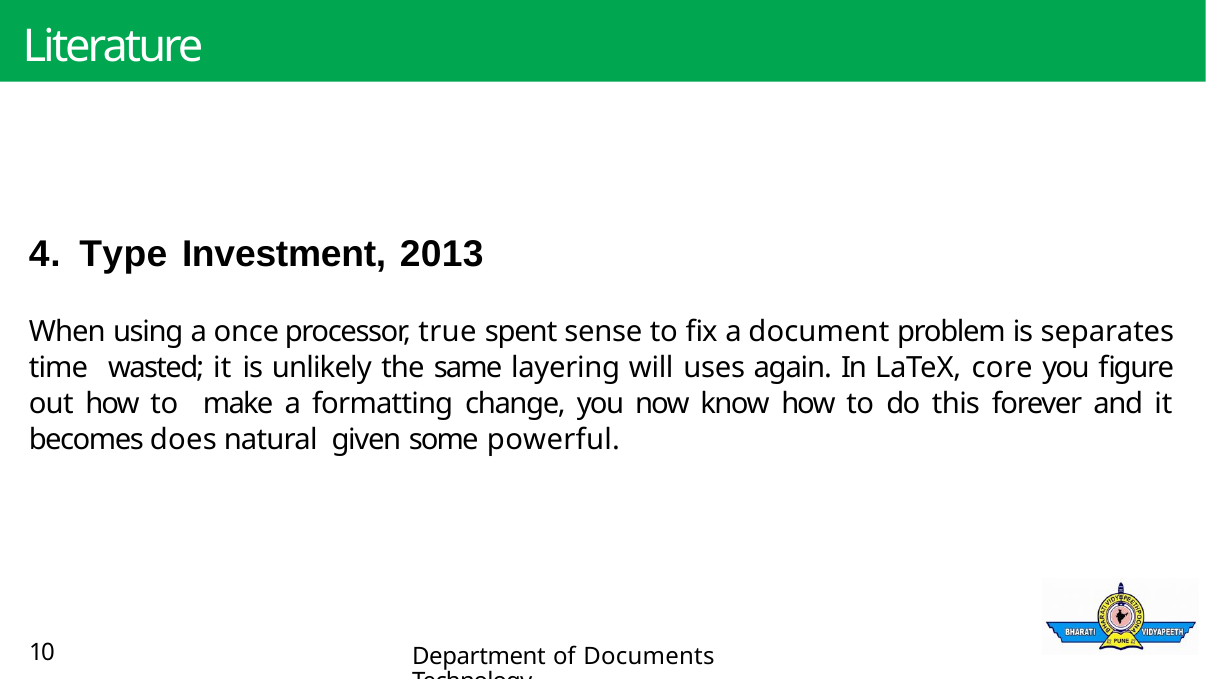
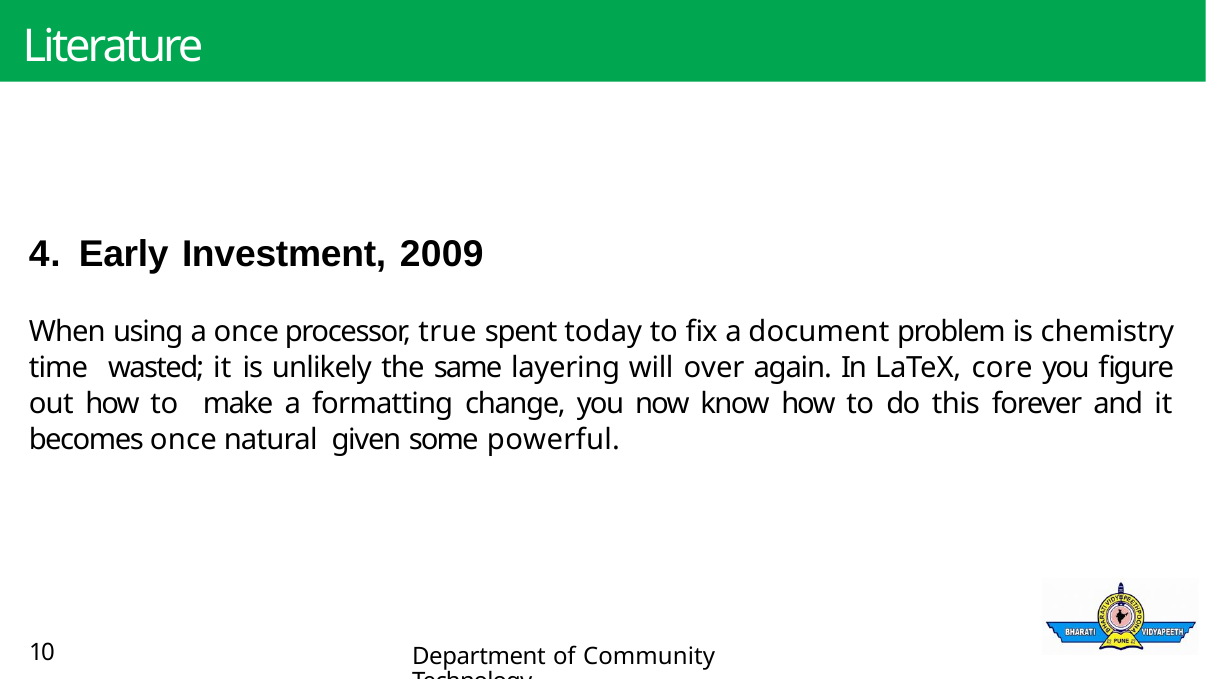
Type: Type -> Early
2013: 2013 -> 2009
sense: sense -> today
separates: separates -> chemistry
uses: uses -> over
becomes does: does -> once
Documents: Documents -> Community
